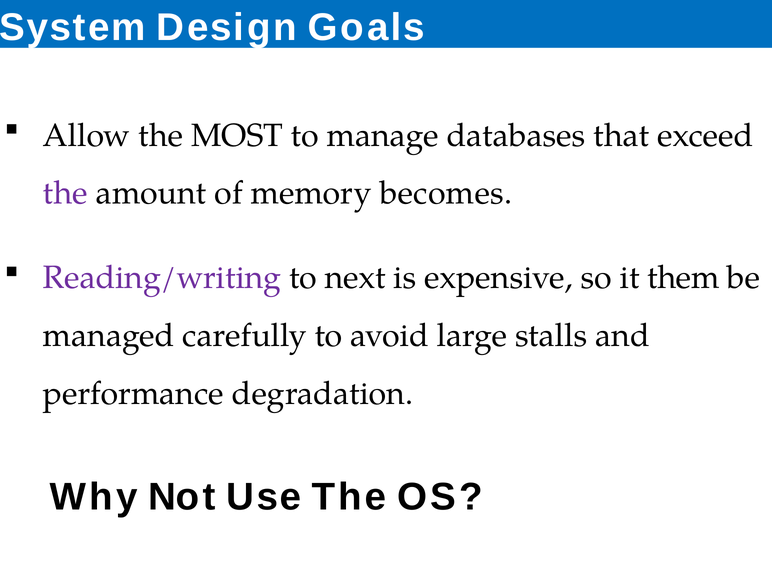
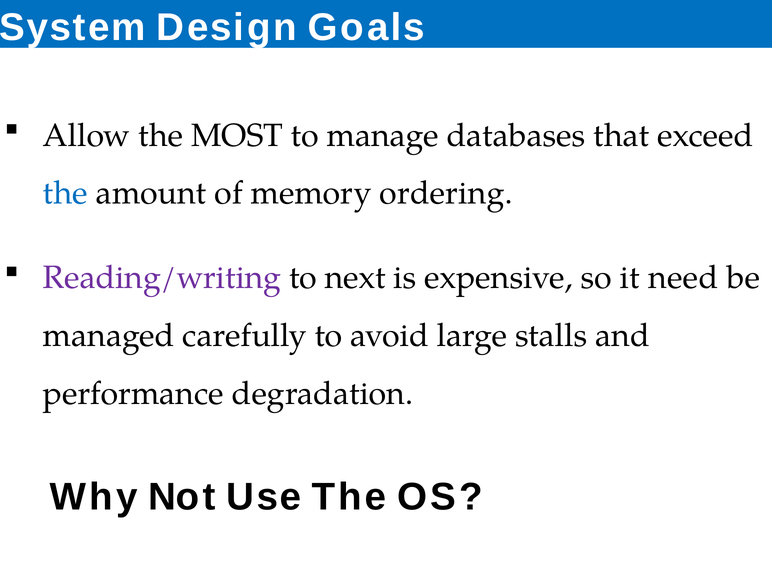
the at (65, 193) colour: purple -> blue
becomes: becomes -> ordering
them: them -> need
